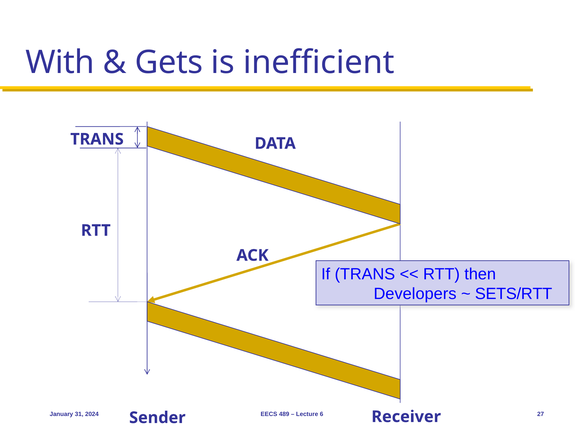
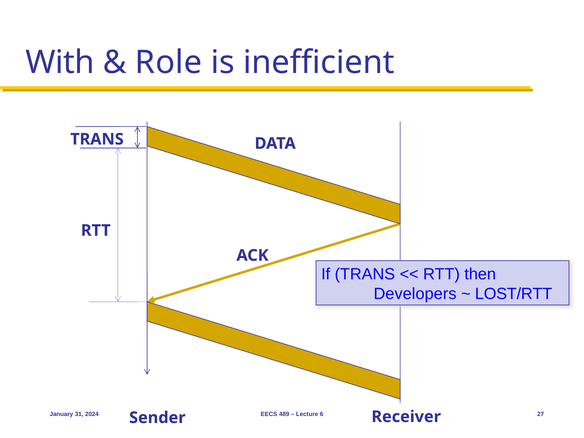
Gets: Gets -> Role
SETS/RTT: SETS/RTT -> LOST/RTT
